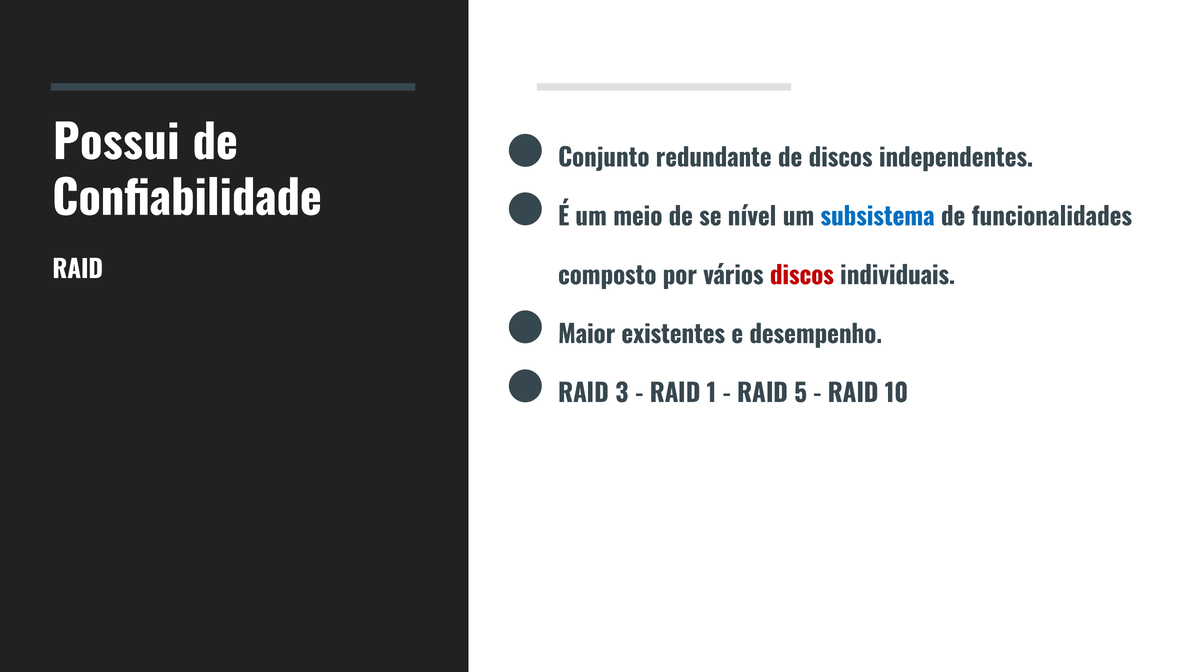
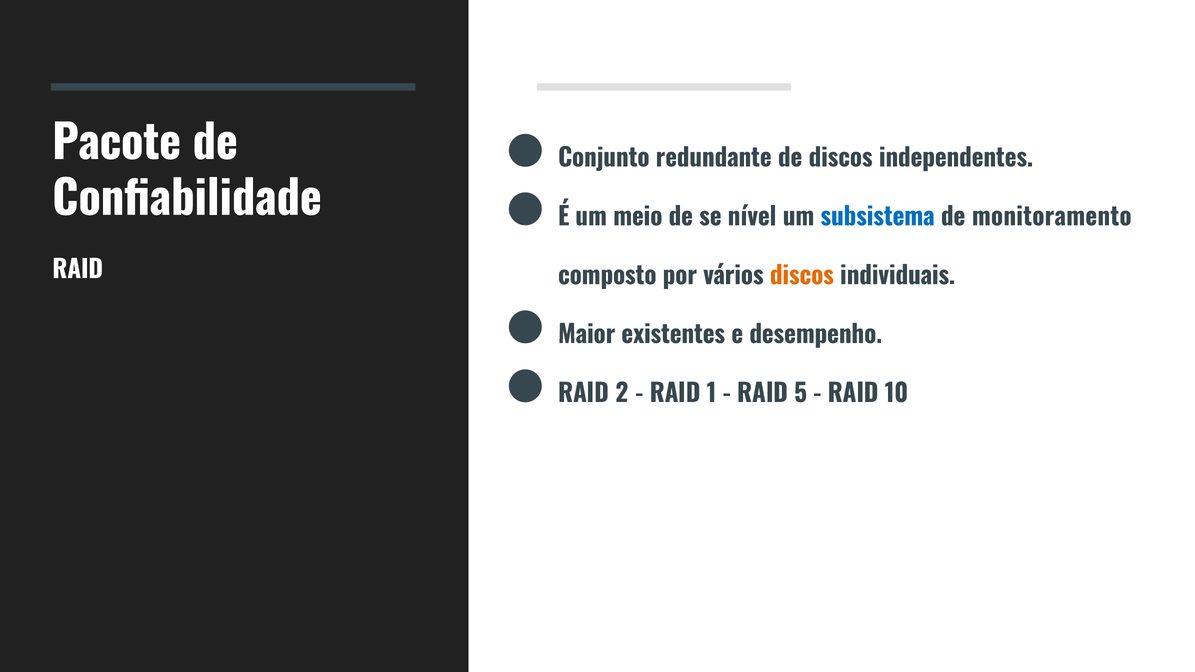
Possui: Possui -> Pacote
funcionalidades: funcionalidades -> monitoramento
discos at (802, 276) colour: red -> orange
3: 3 -> 2
